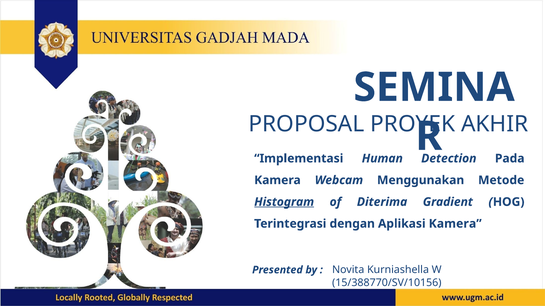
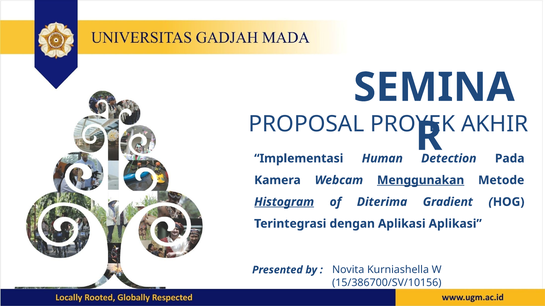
Menggunakan underline: none -> present
Aplikasi Kamera: Kamera -> Aplikasi
15/388770/SV/10156: 15/388770/SV/10156 -> 15/386700/SV/10156
